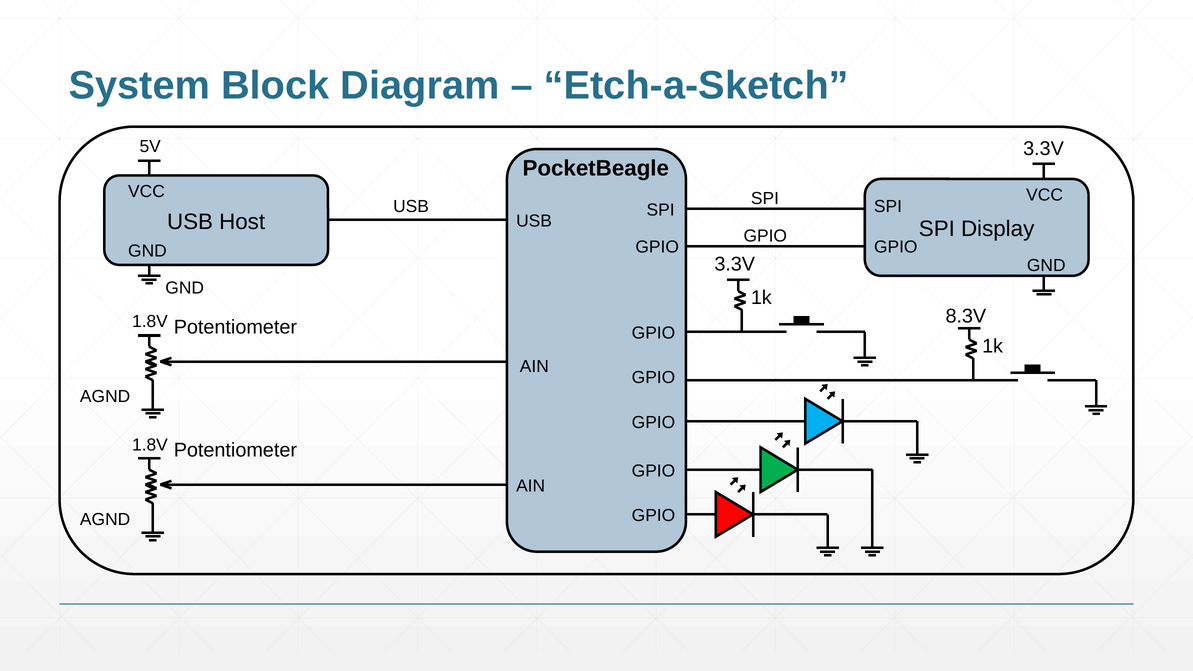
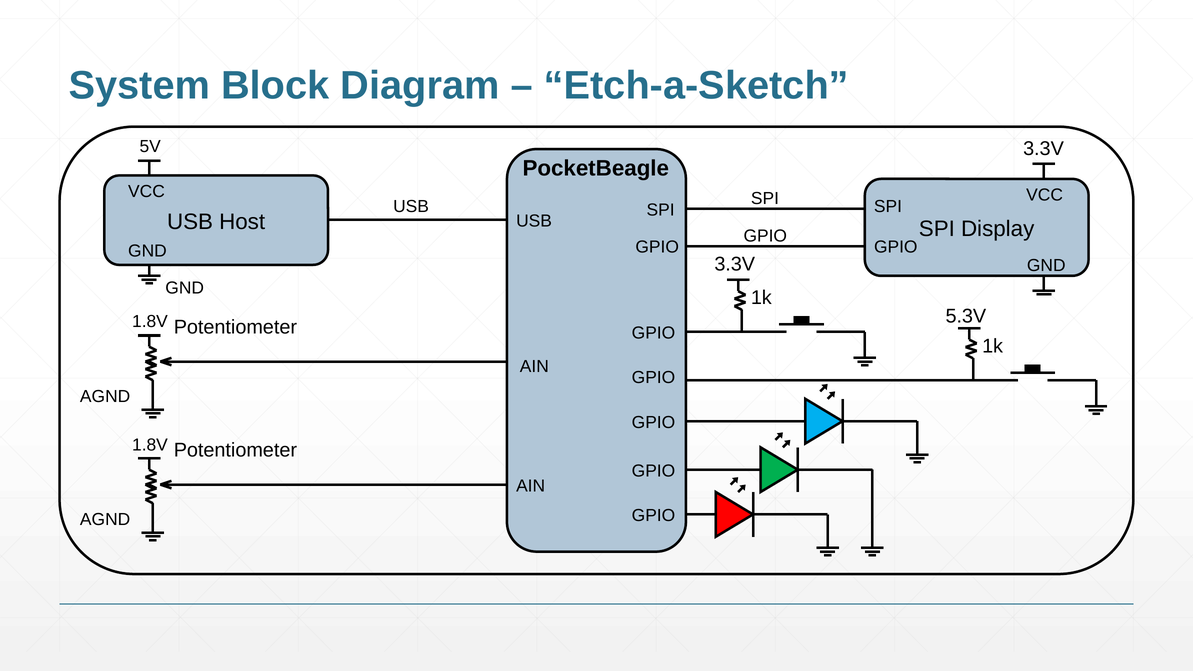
8.3V: 8.3V -> 5.3V
